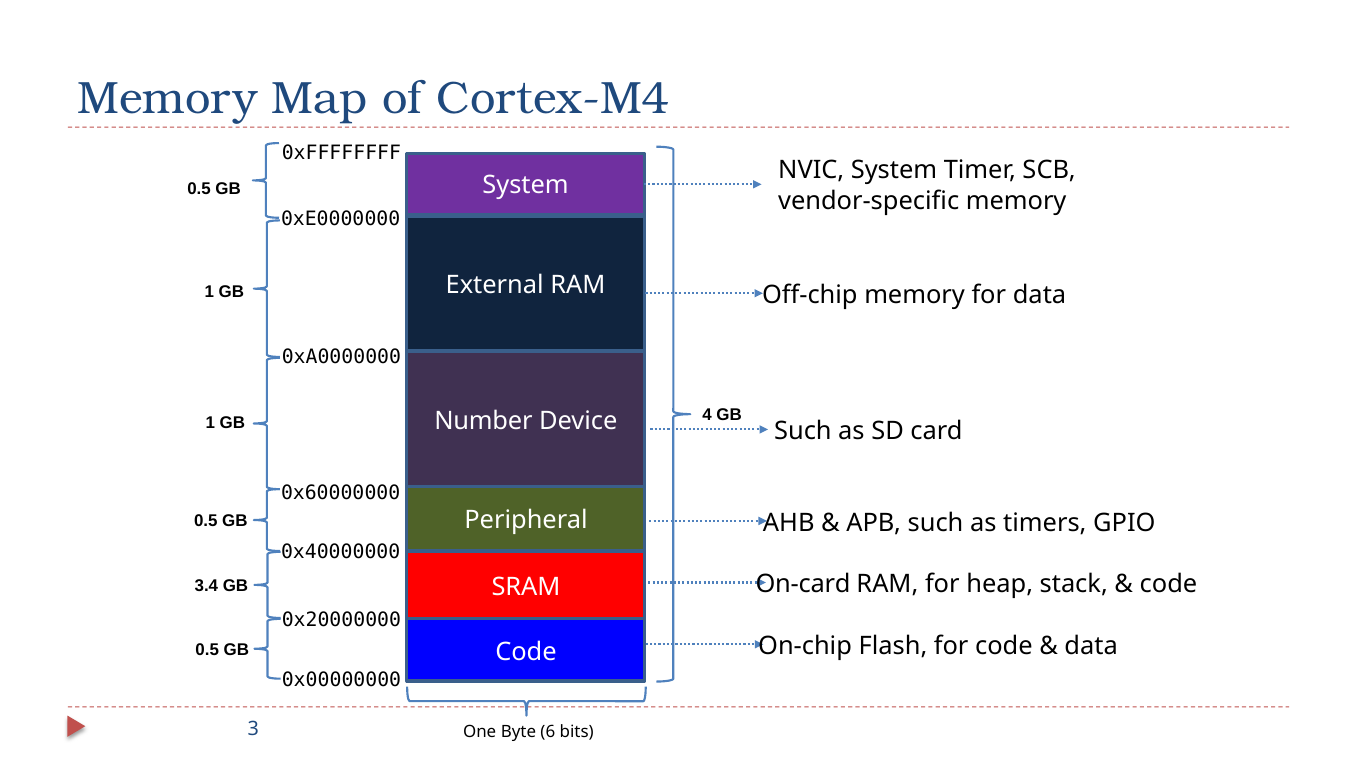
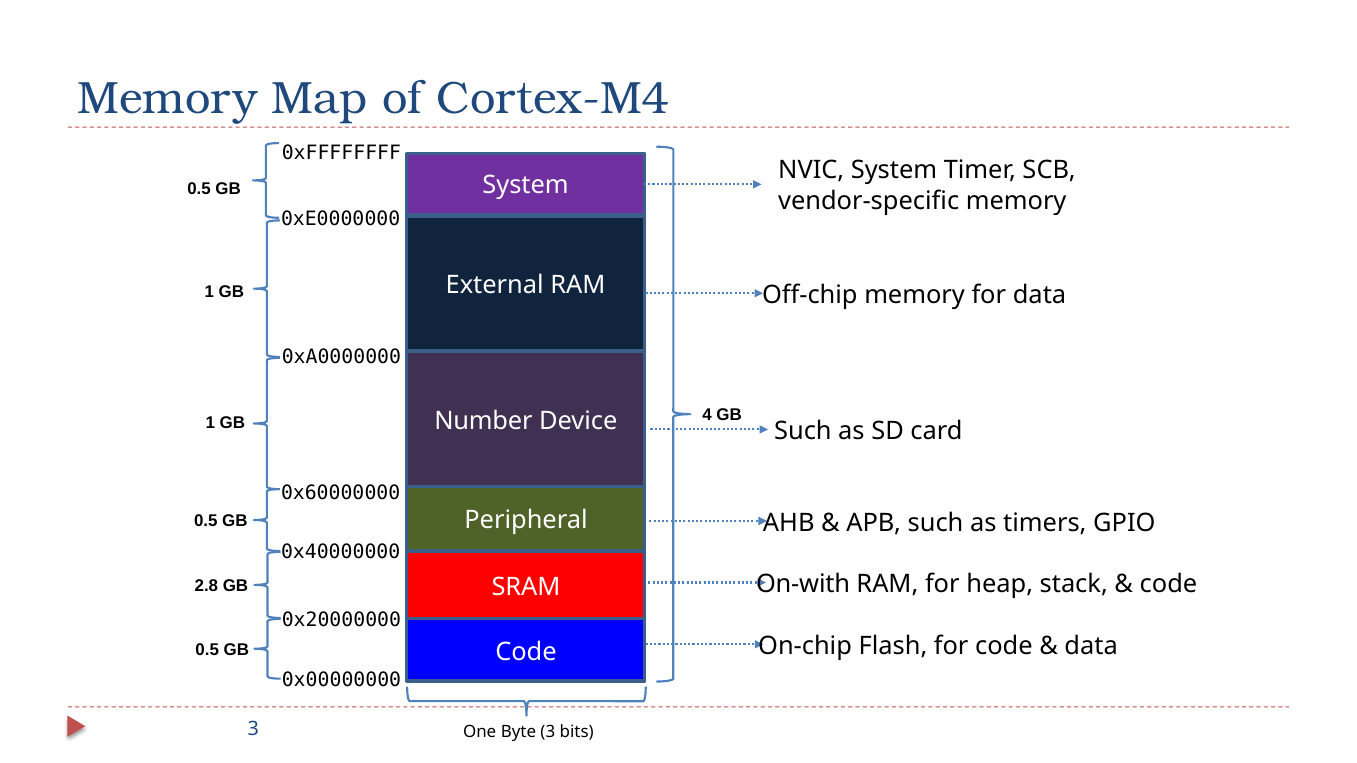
On-card: On-card -> On-with
3.4: 3.4 -> 2.8
Byte 6: 6 -> 3
